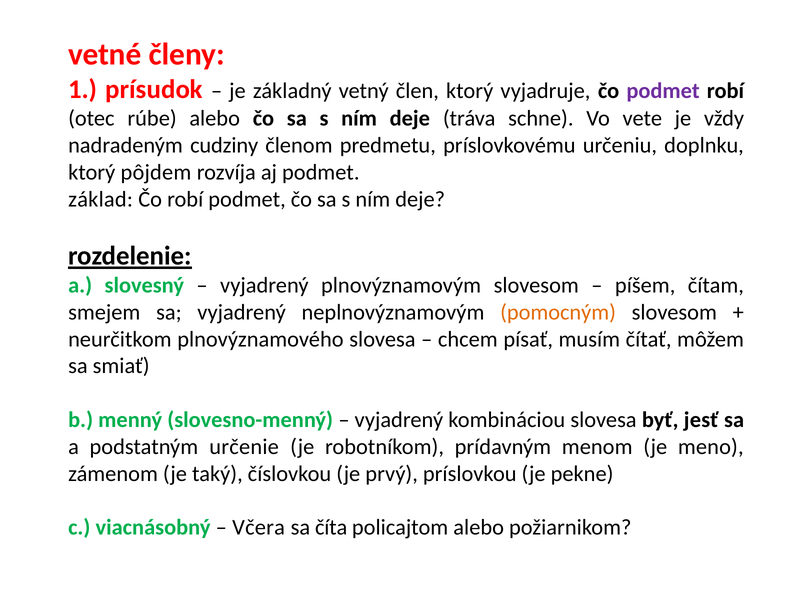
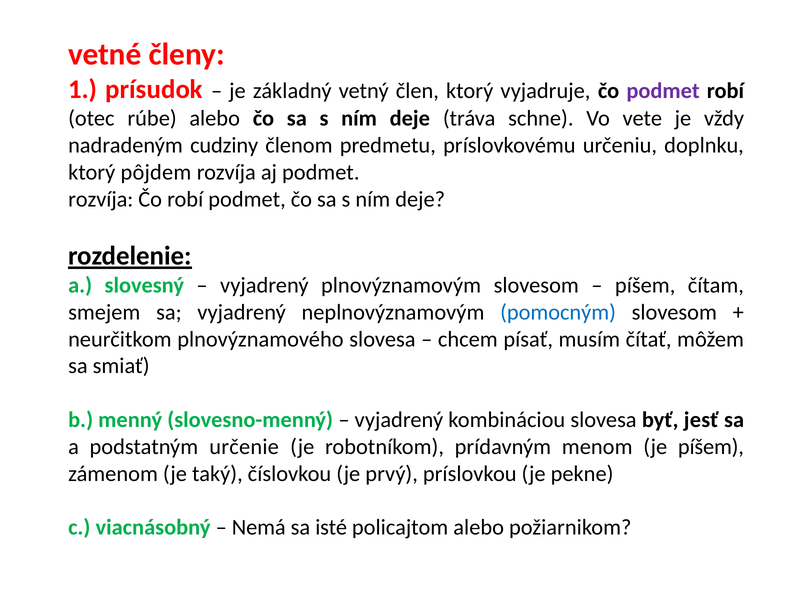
základ at (101, 199): základ -> rozvíja
pomocným colour: orange -> blue
je meno: meno -> píšem
Včera: Včera -> Nemá
číta: číta -> isté
